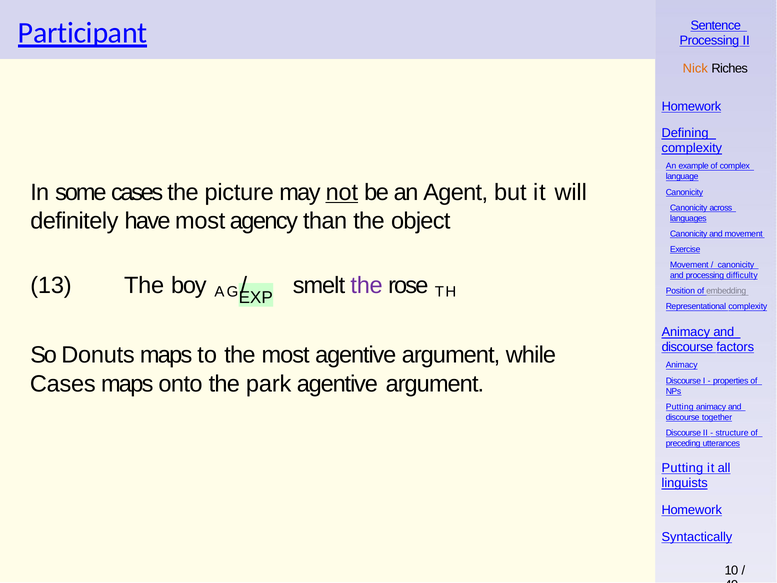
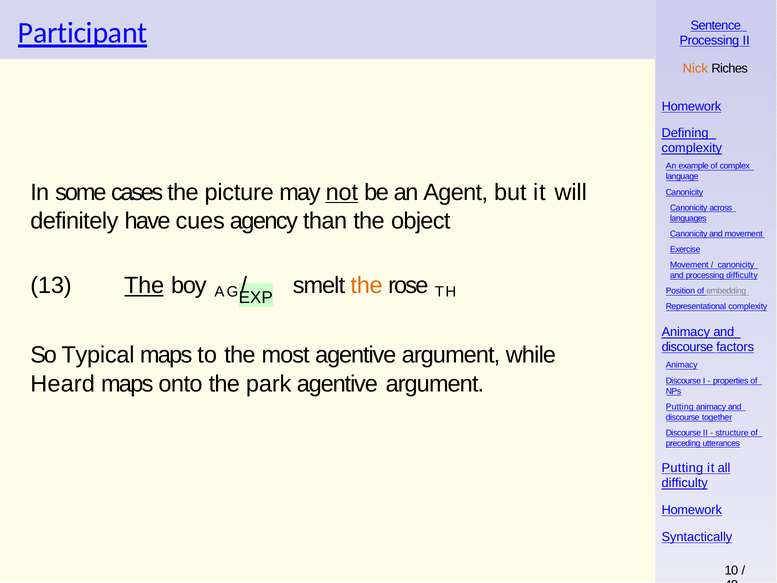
have most: most -> cues
The at (144, 286) underline: none -> present
the at (367, 286) colour: purple -> orange
Donuts: Donuts -> Typical
Cases at (63, 384): Cases -> Heard
linguists at (685, 483): linguists -> difficulty
